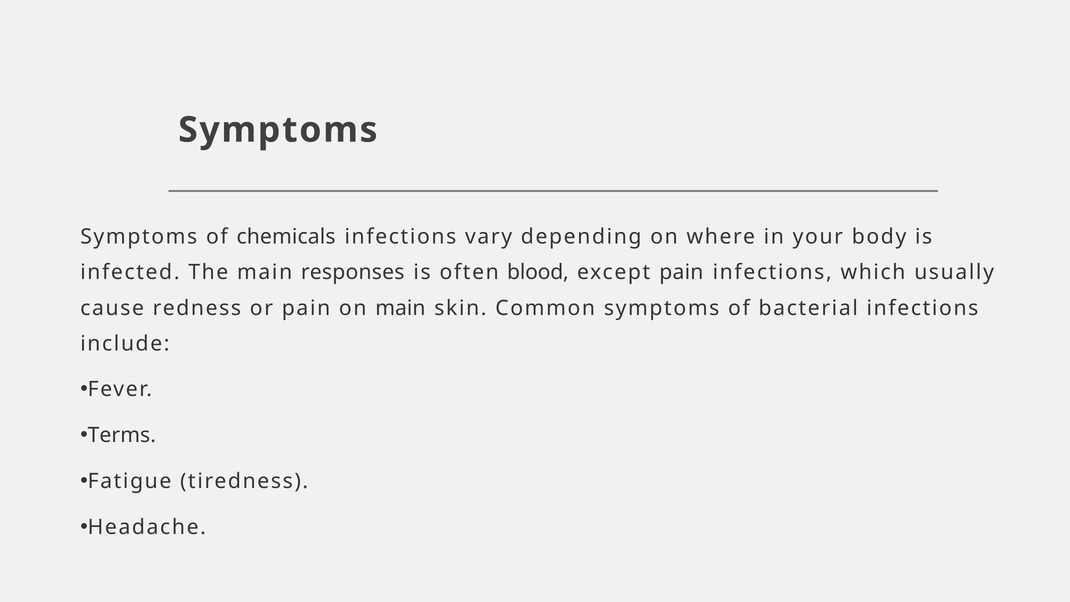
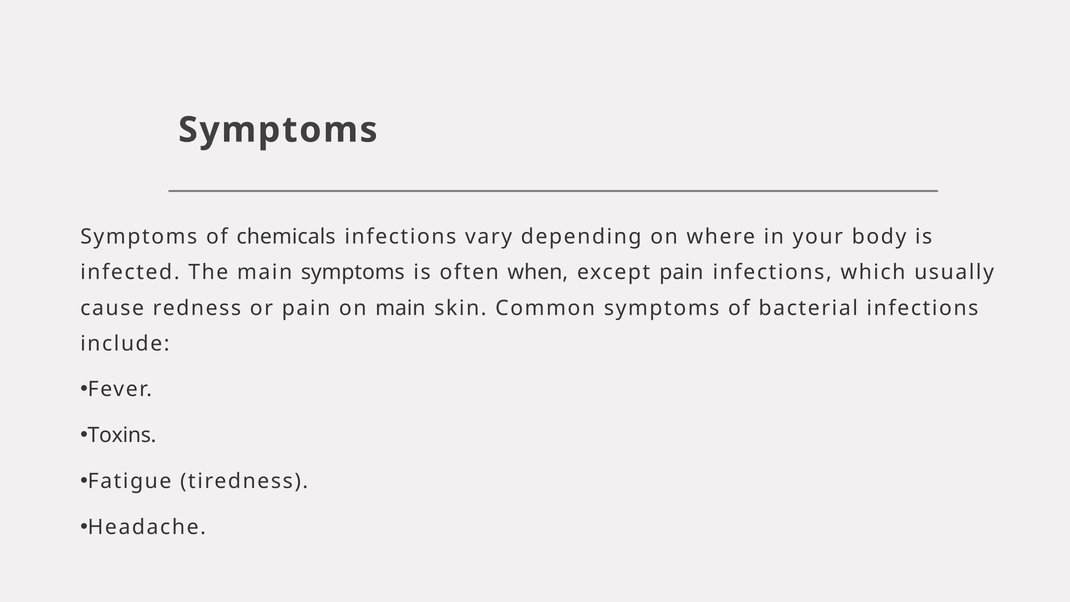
main responses: responses -> symptoms
blood: blood -> when
Terms: Terms -> Toxins
